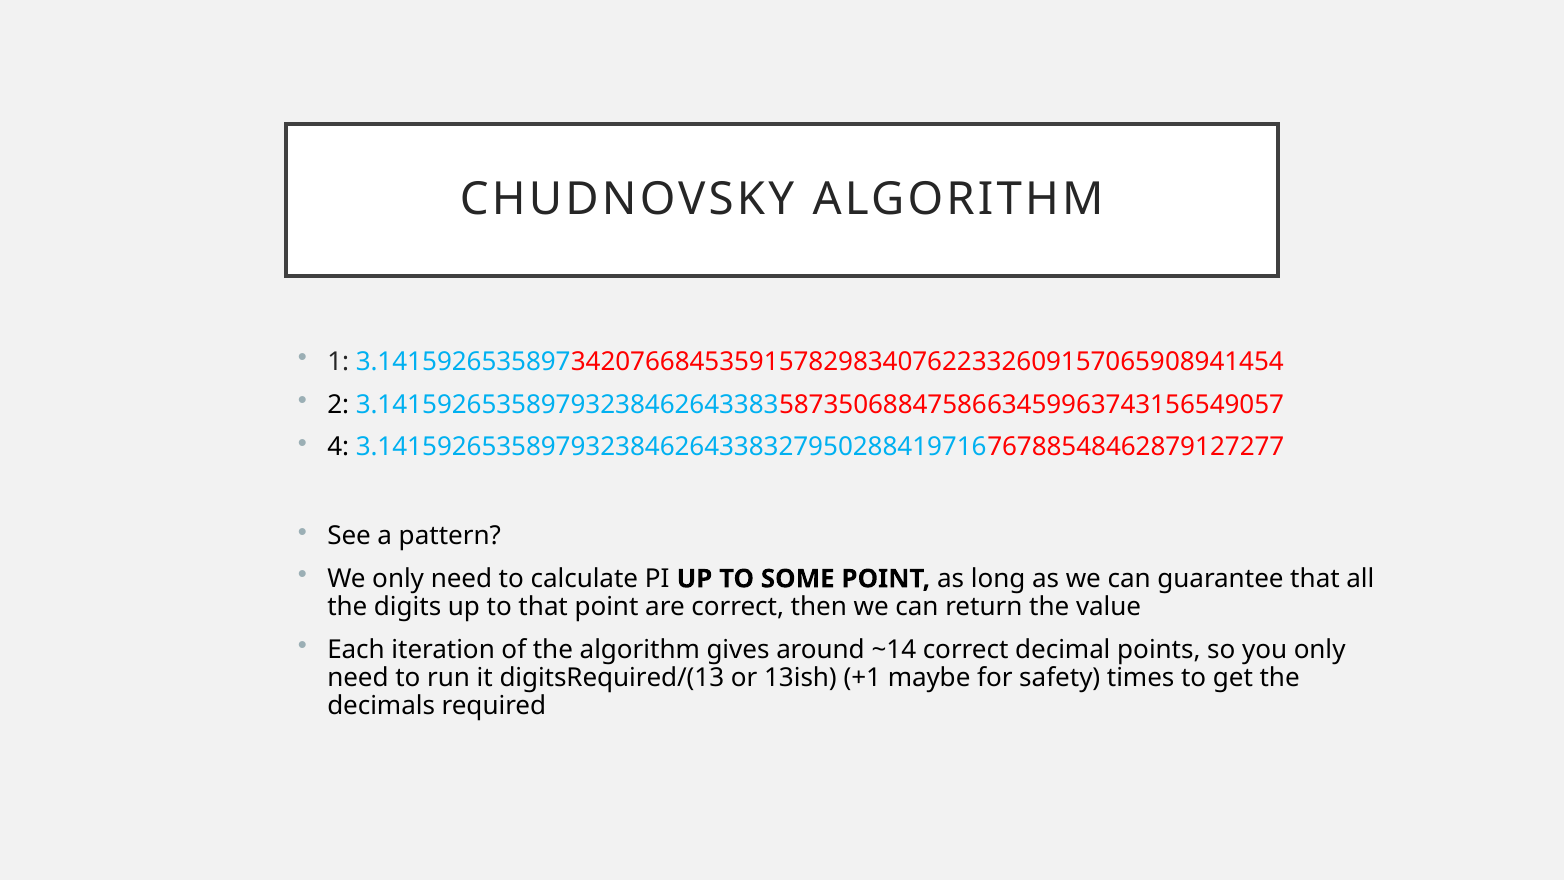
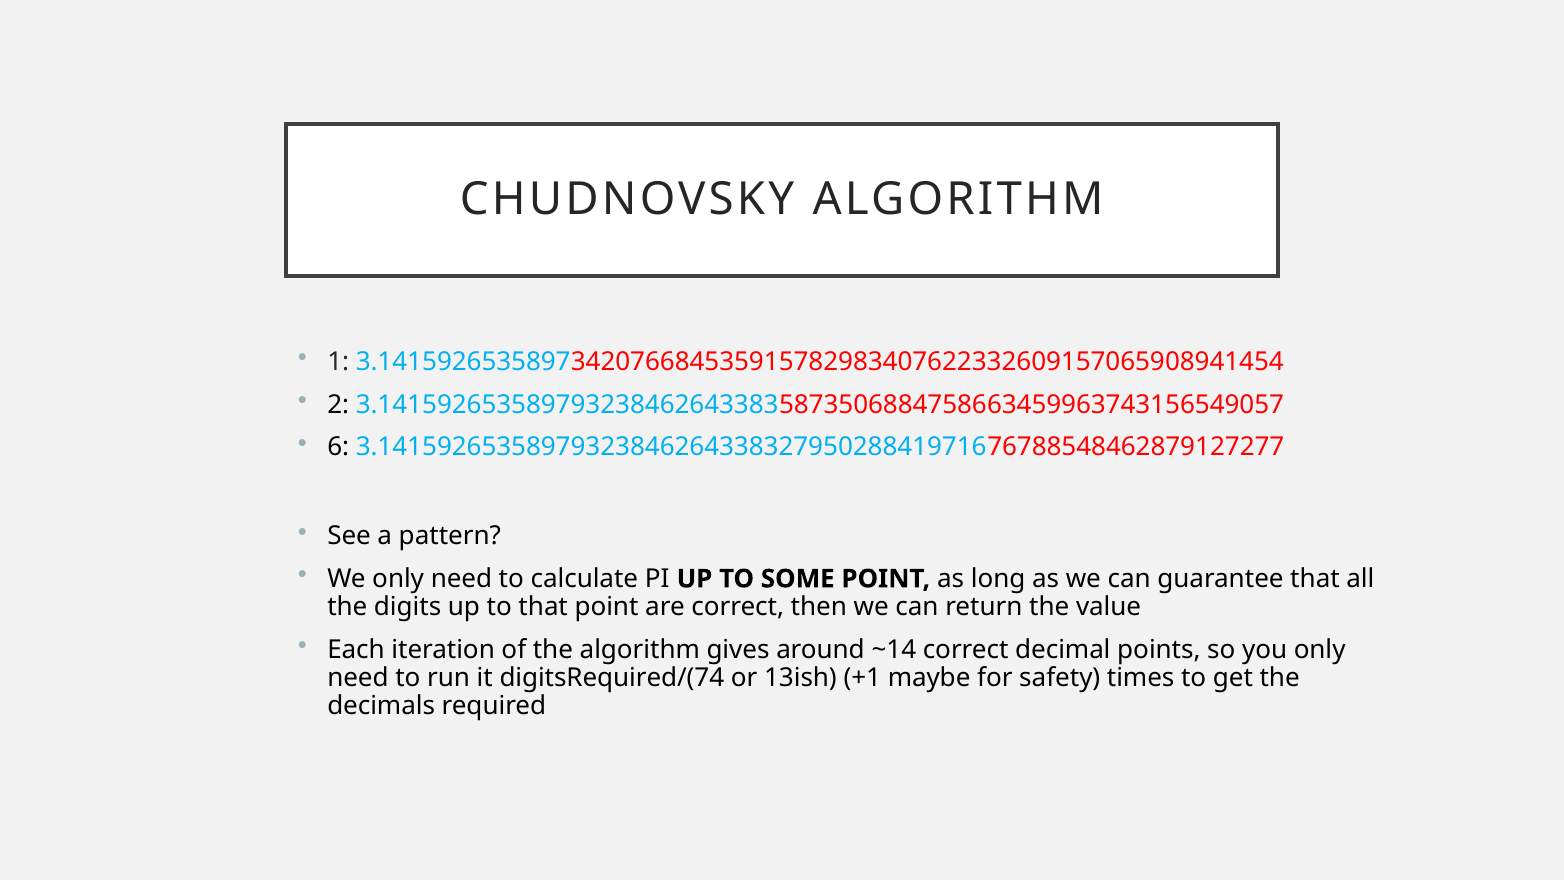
4: 4 -> 6
digitsRequired/(13: digitsRequired/(13 -> digitsRequired/(74
